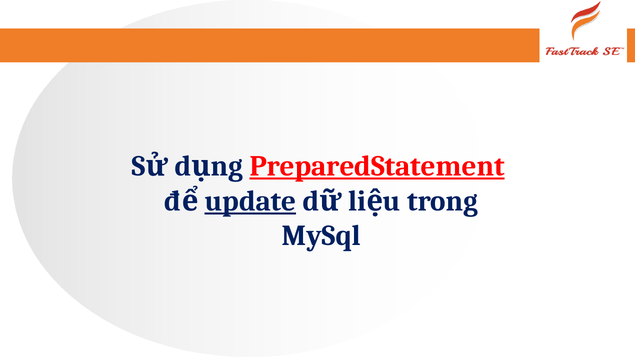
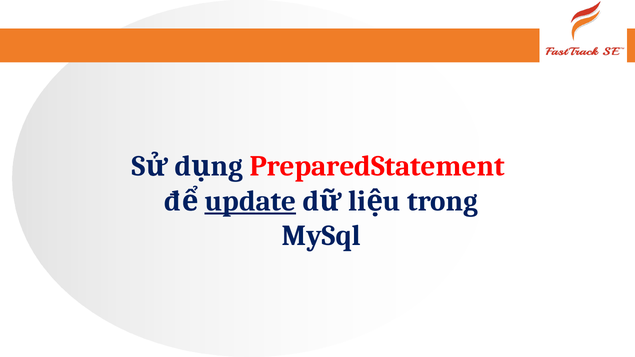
PreparedStatement underline: present -> none
